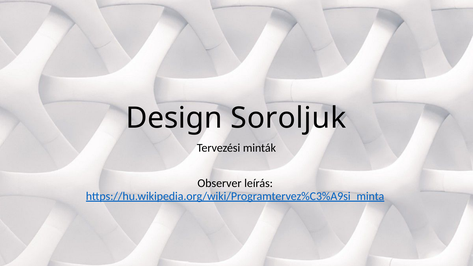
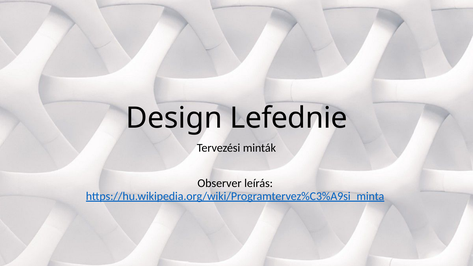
Soroljuk: Soroljuk -> Lefednie
